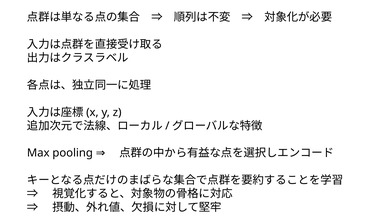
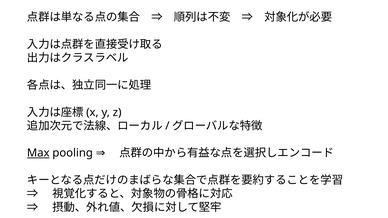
Max underline: none -> present
